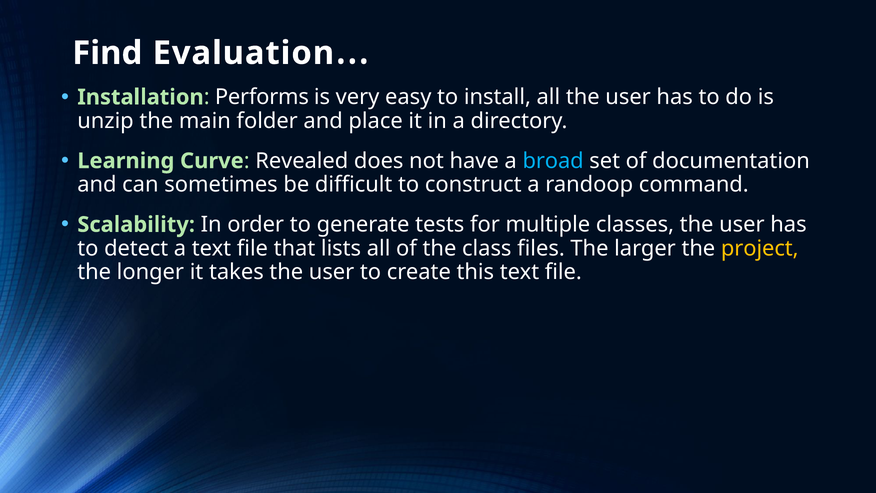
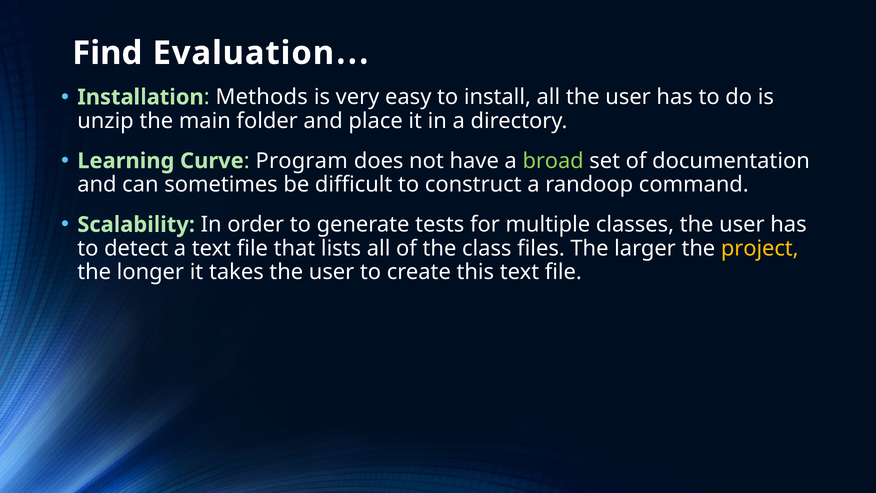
Performs: Performs -> Methods
Revealed: Revealed -> Program
broad colour: light blue -> light green
